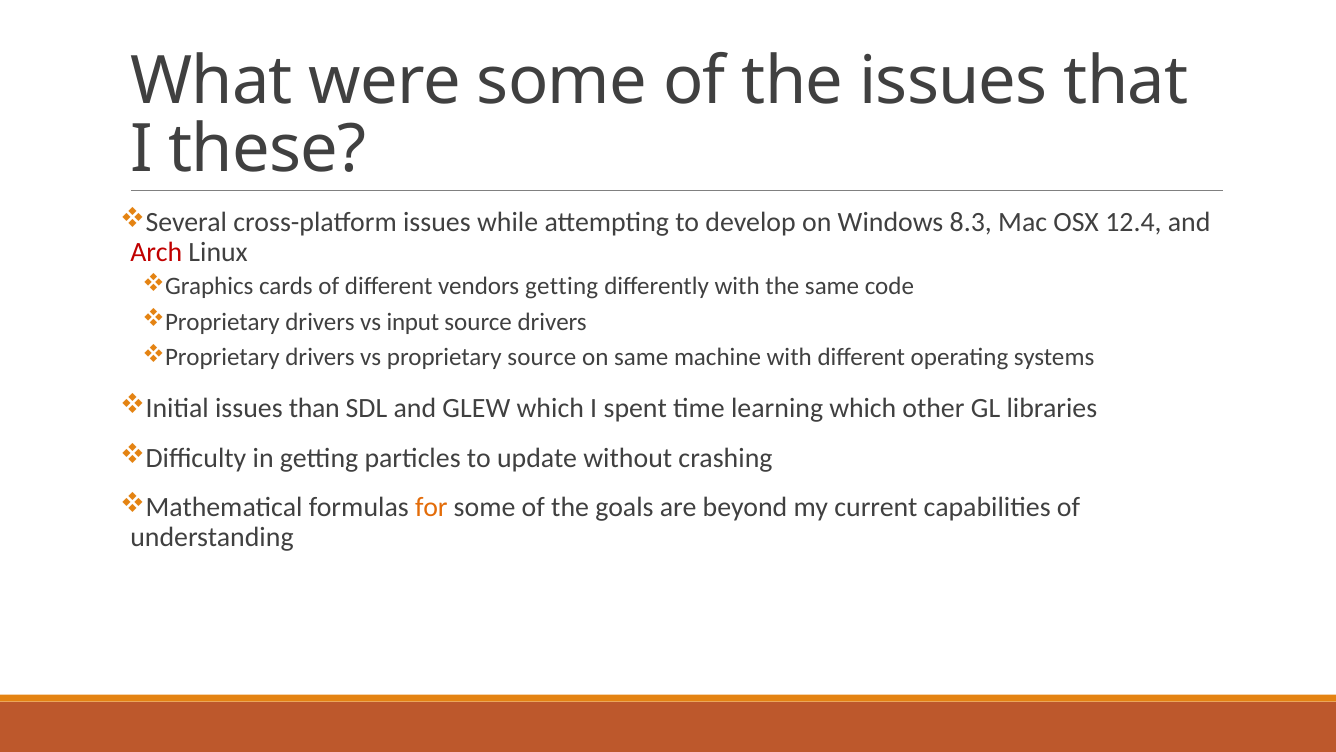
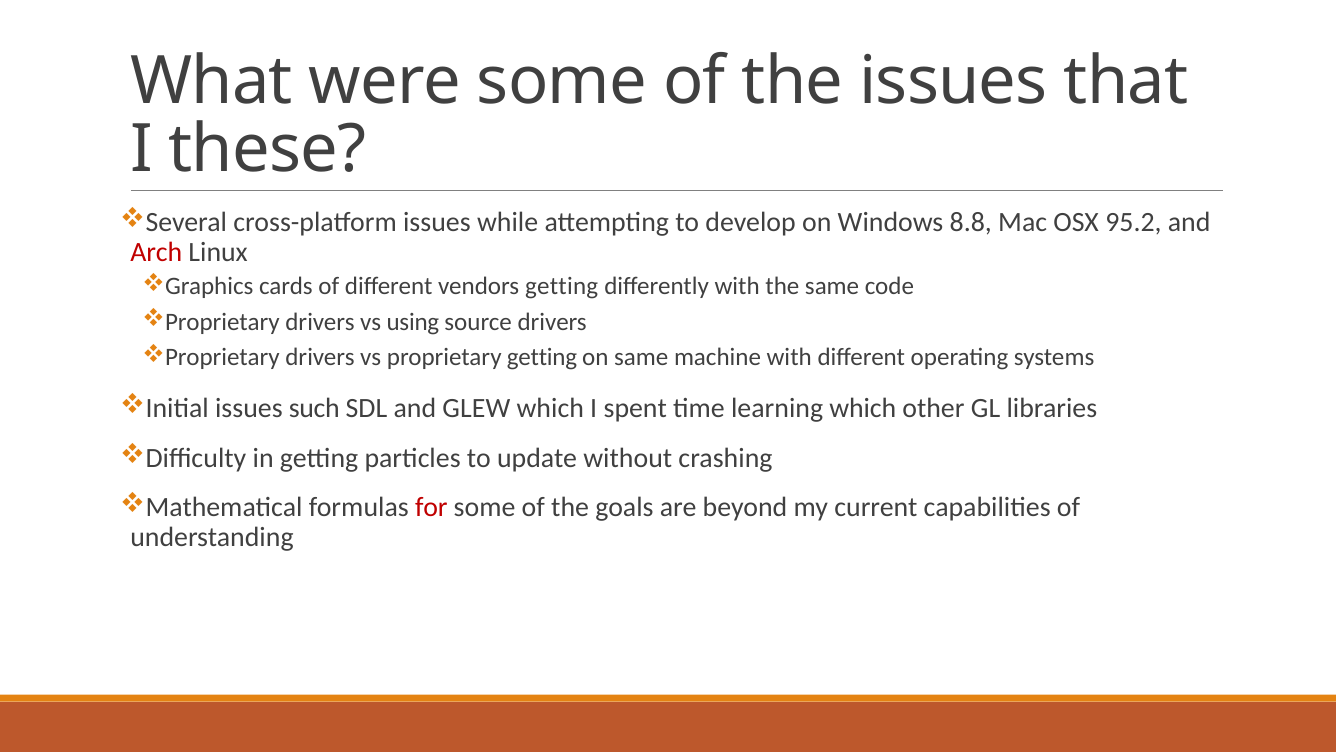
8.3: 8.3 -> 8.8
12.4: 12.4 -> 95.2
input: input -> using
proprietary source: source -> getting
than: than -> such
for colour: orange -> red
